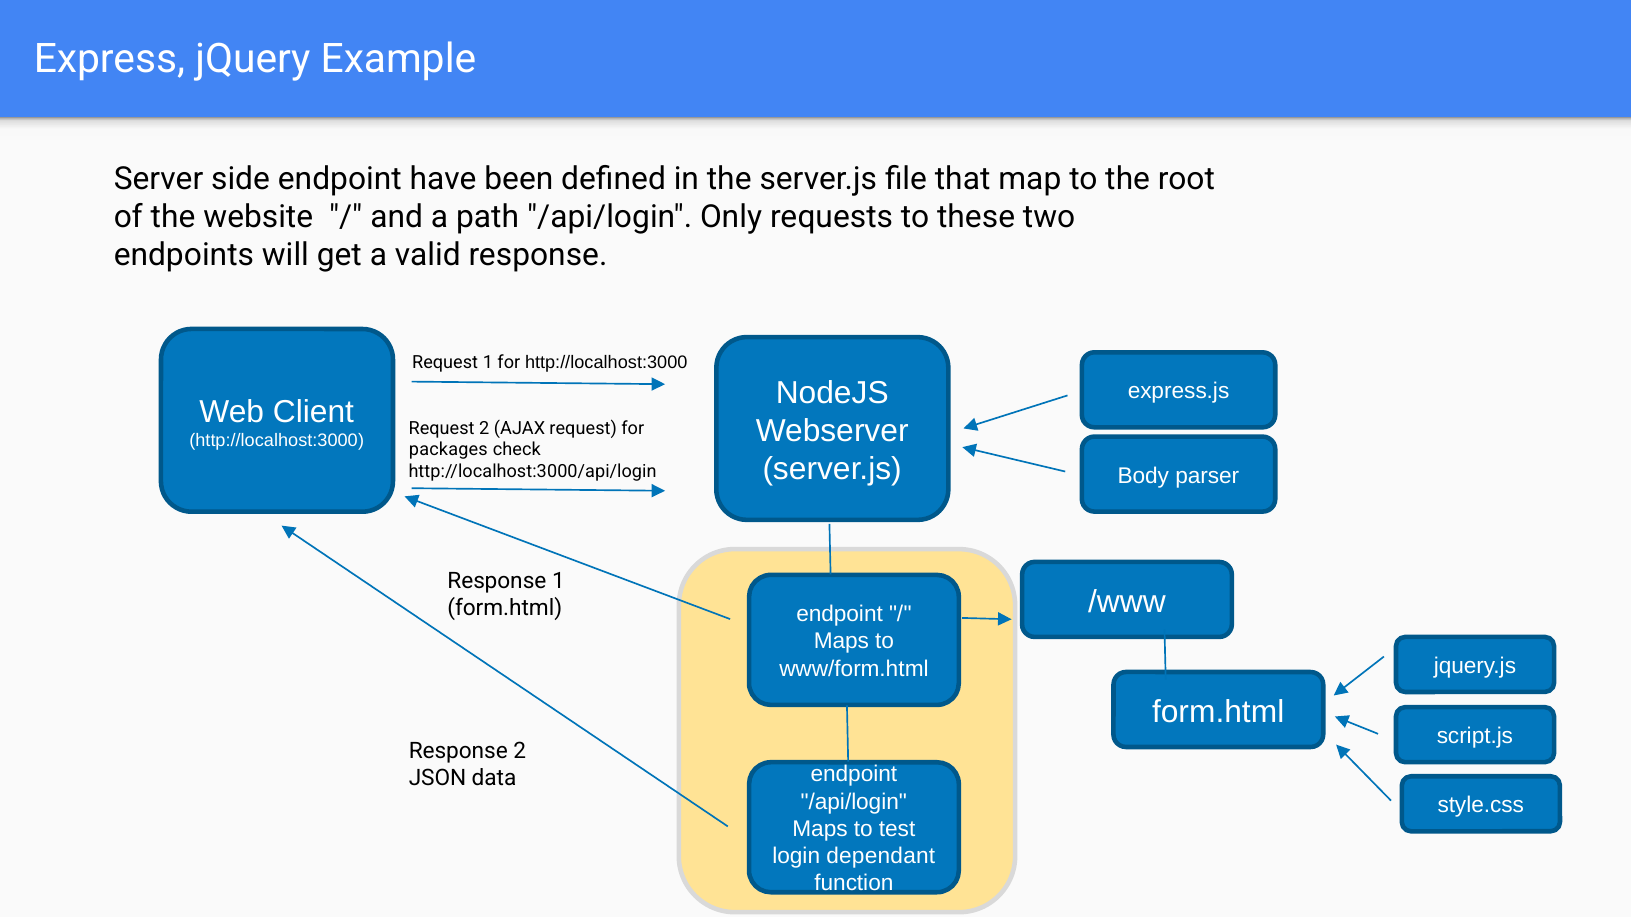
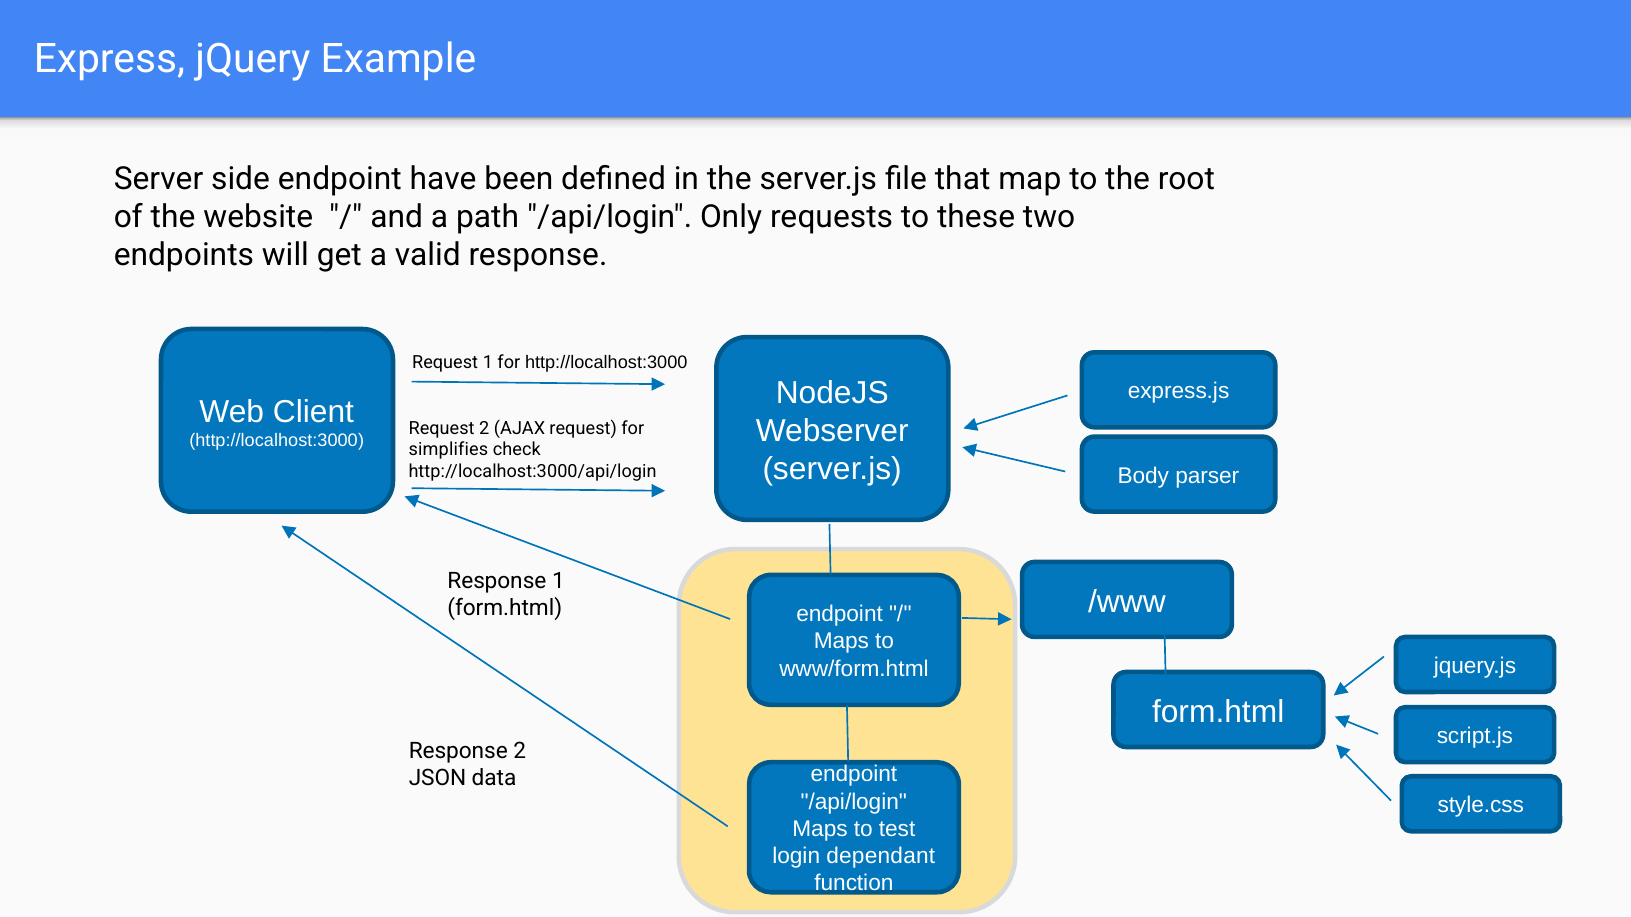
packages: packages -> simplifies
